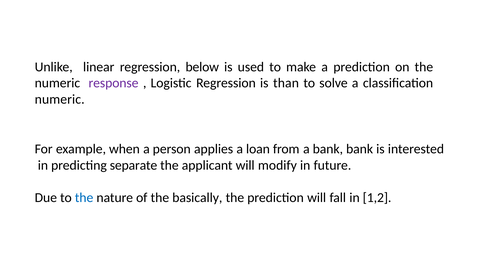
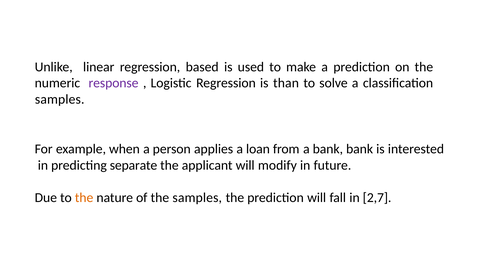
below: below -> based
numeric at (60, 99): numeric -> samples
the at (84, 198) colour: blue -> orange
the basically: basically -> samples
1,2: 1,2 -> 2,7
